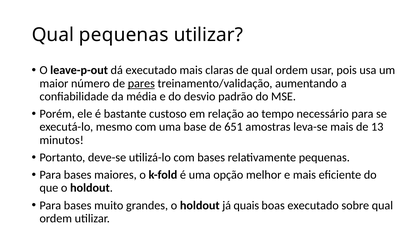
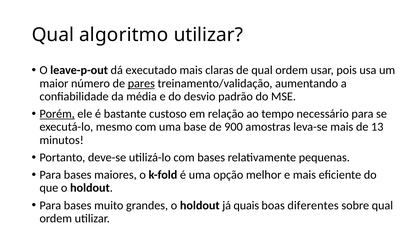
Qual pequenas: pequenas -> algoritmo
Porém underline: none -> present
651: 651 -> 900
boas executado: executado -> diferentes
